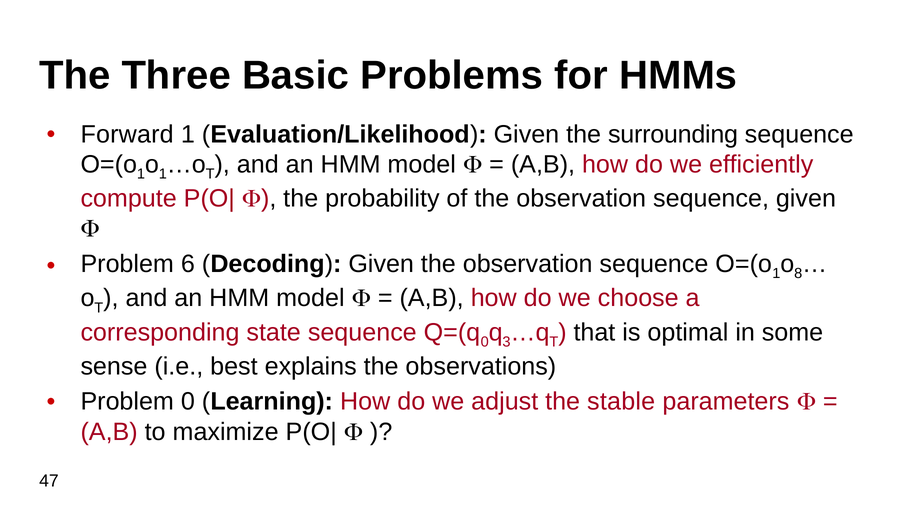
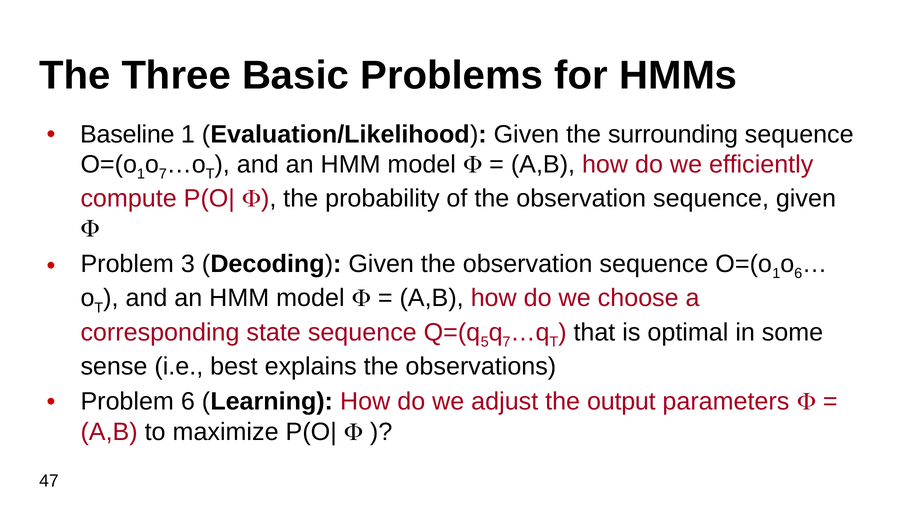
Forward: Forward -> Baseline
1 at (163, 174): 1 -> 7
6: 6 -> 3
8 at (798, 274): 8 -> 6
0 at (485, 342): 0 -> 5
3 at (507, 342): 3 -> 7
Problem 0: 0 -> 6
stable: stable -> output
